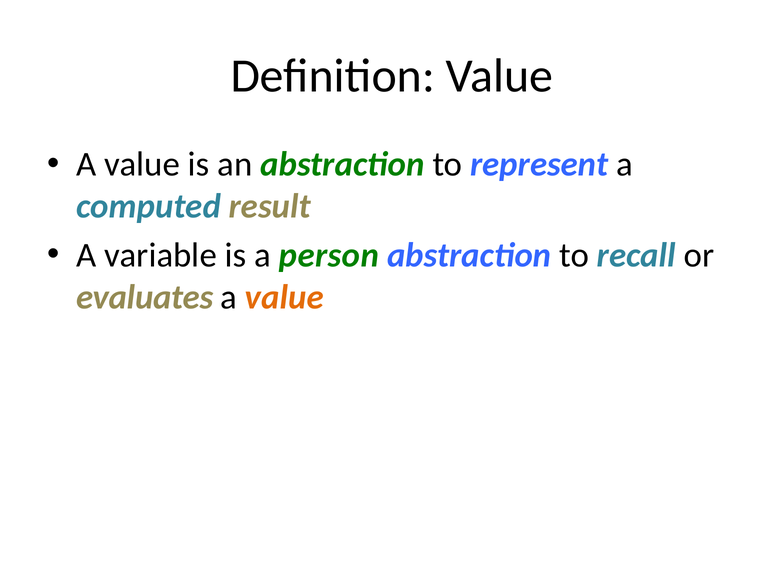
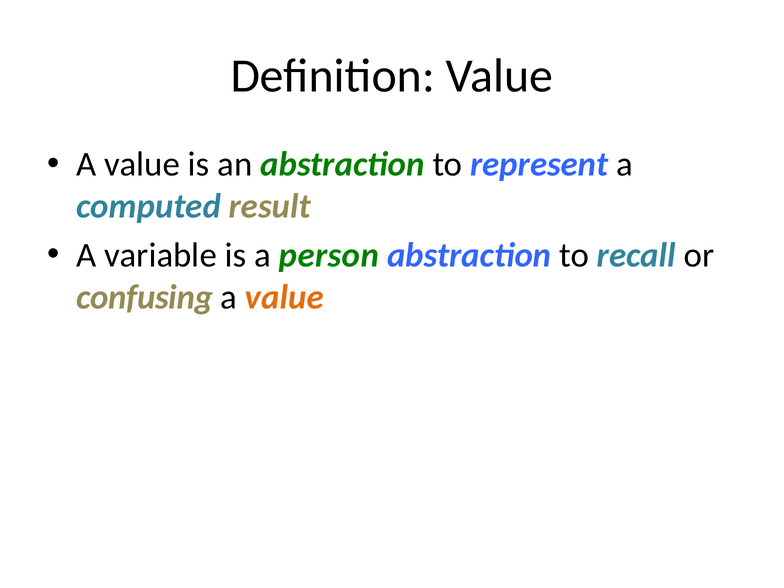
evaluates: evaluates -> confusing
